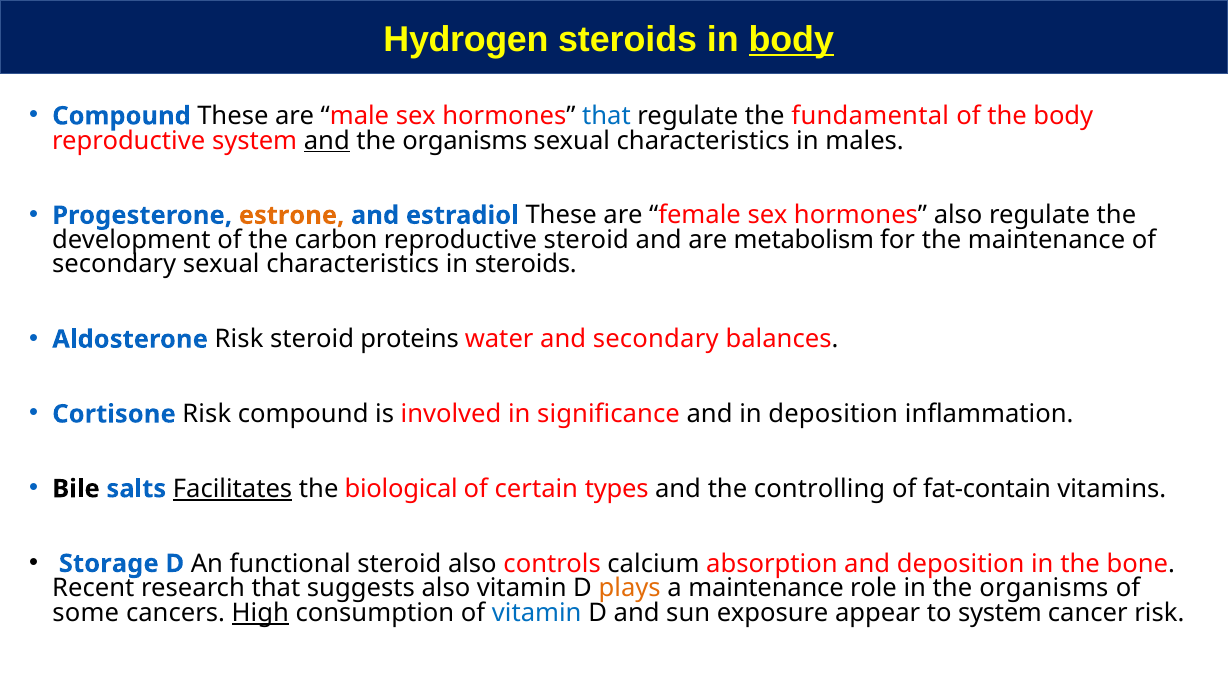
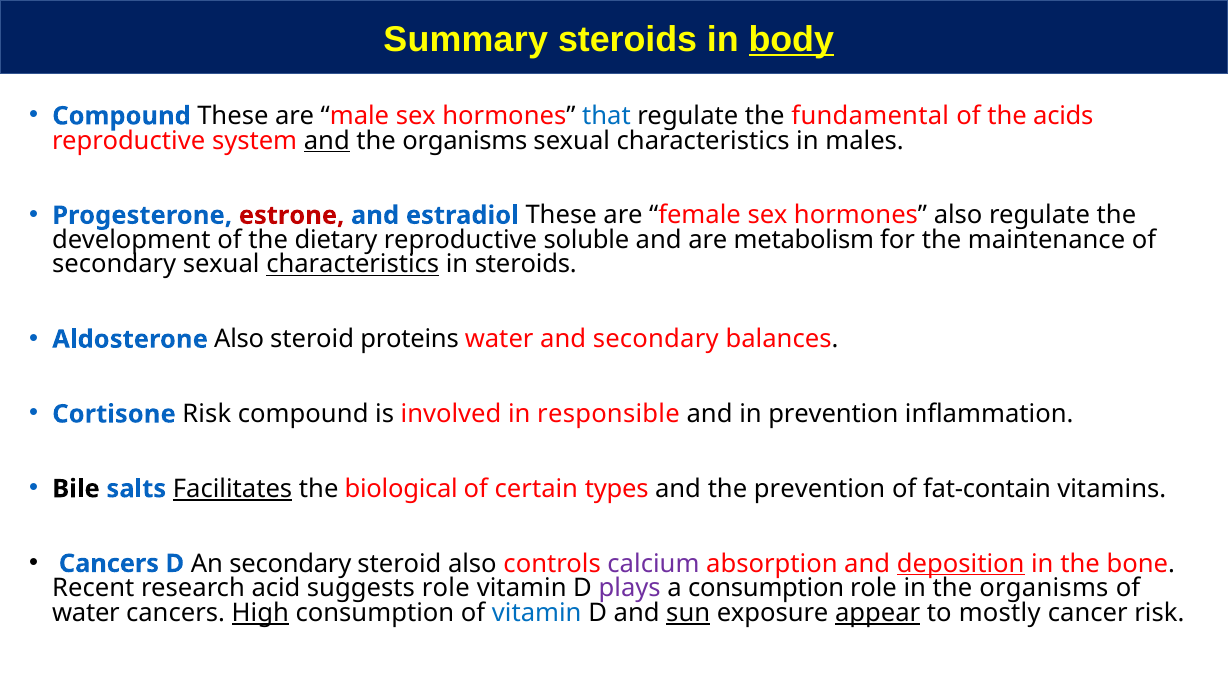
Hydrogen: Hydrogen -> Summary
the body: body -> acids
estrone colour: orange -> red
carbon: carbon -> dietary
reproductive steroid: steroid -> soluble
characteristics at (353, 264) underline: none -> present
Aldosterone Risk: Risk -> Also
significance: significance -> responsible
in deposition: deposition -> prevention
the controlling: controlling -> prevention
Storage at (109, 563): Storage -> Cancers
An functional: functional -> secondary
calcium colour: black -> purple
deposition at (961, 563) underline: none -> present
research that: that -> acid
suggests also: also -> role
plays colour: orange -> purple
a maintenance: maintenance -> consumption
some at (86, 613): some -> water
sun underline: none -> present
appear underline: none -> present
to system: system -> mostly
